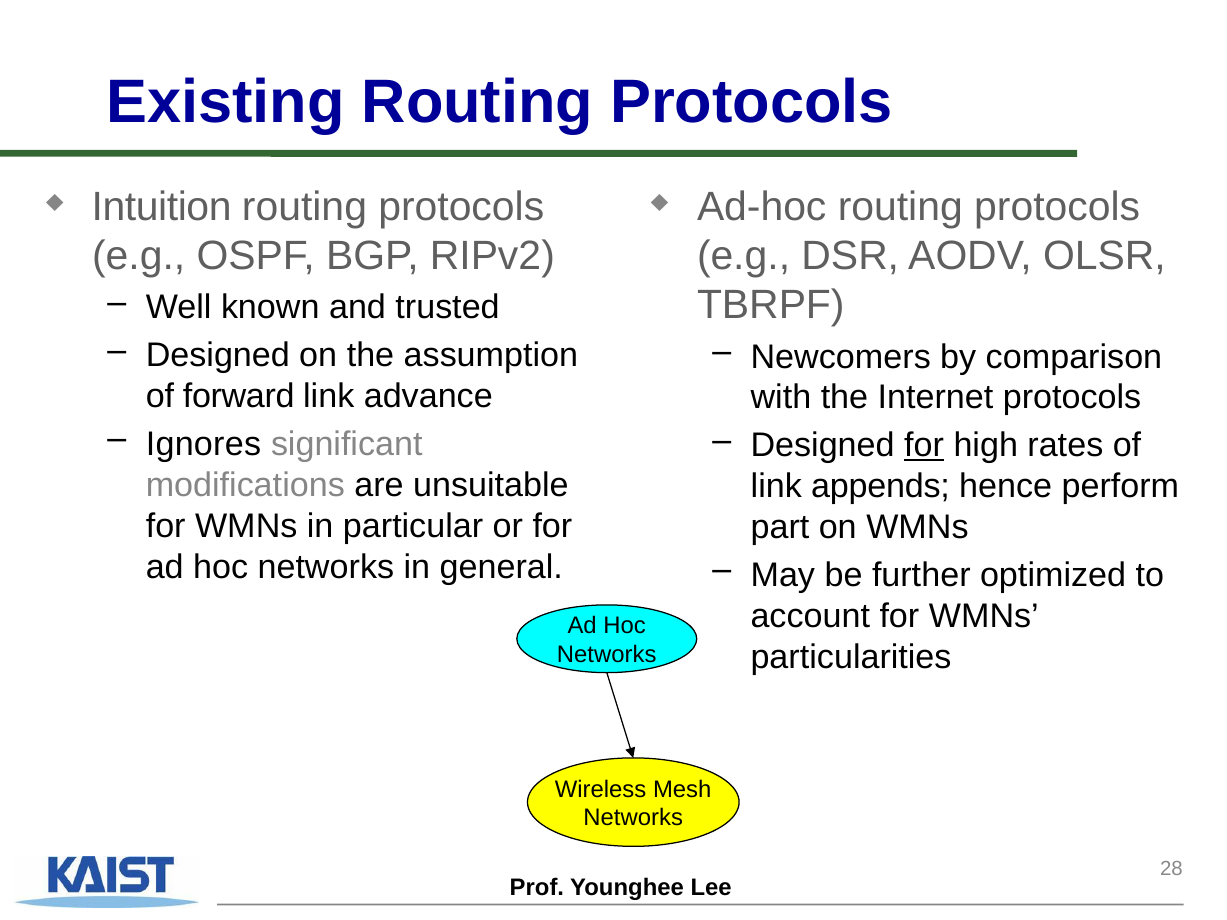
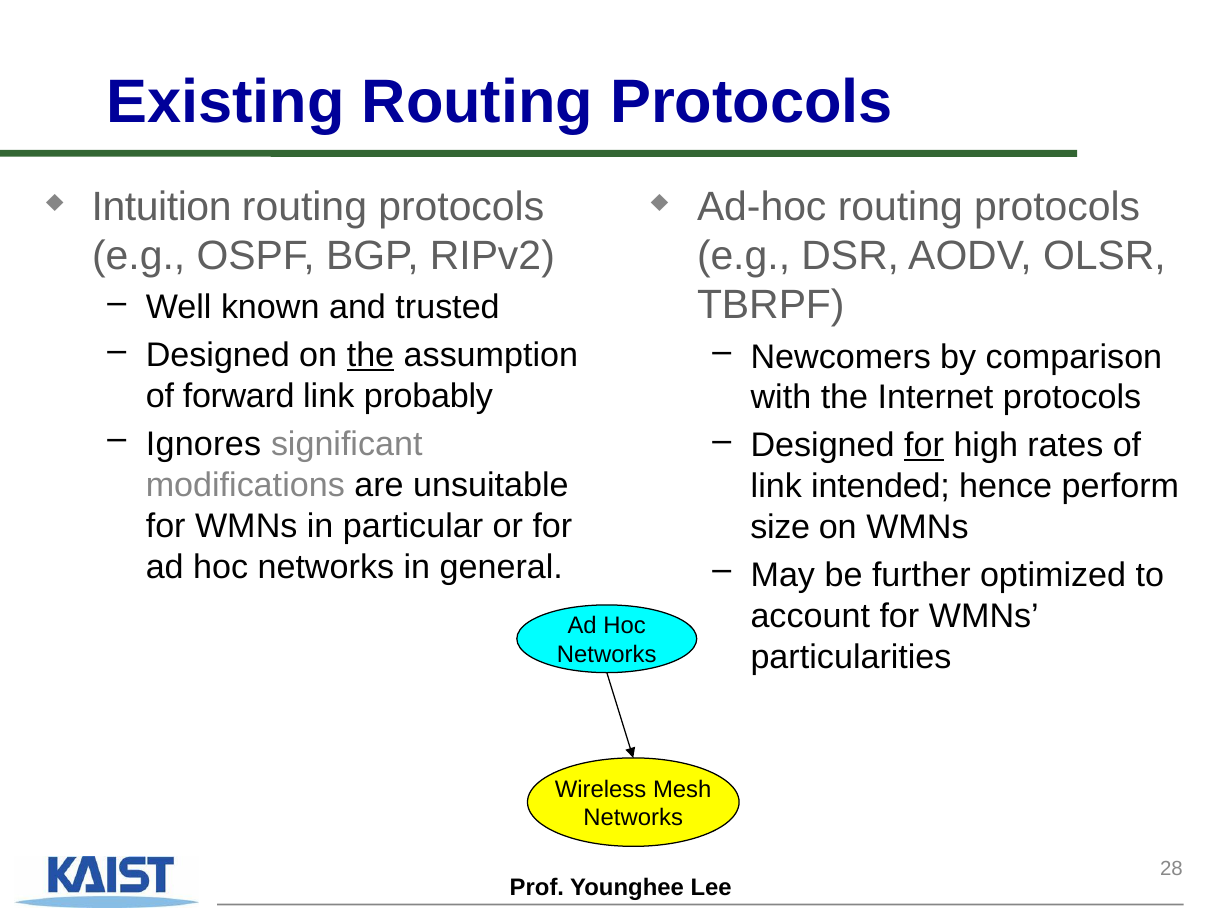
the at (370, 356) underline: none -> present
advance: advance -> probably
appends: appends -> intended
part: part -> size
